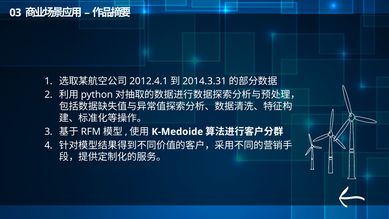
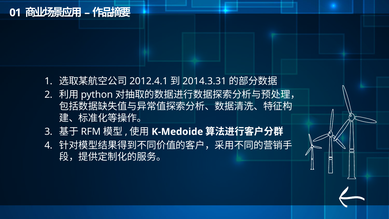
0 3: 3 -> 1
